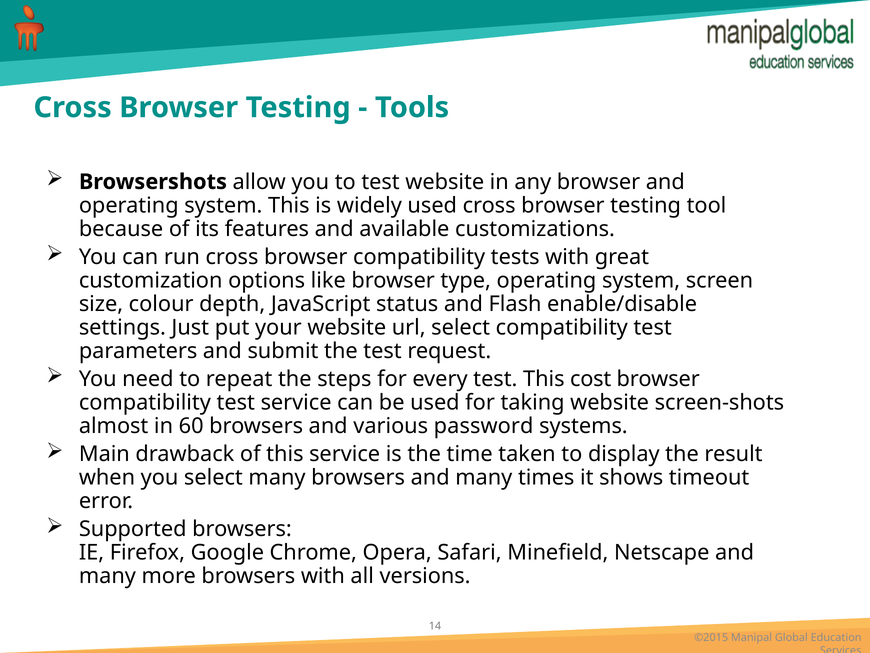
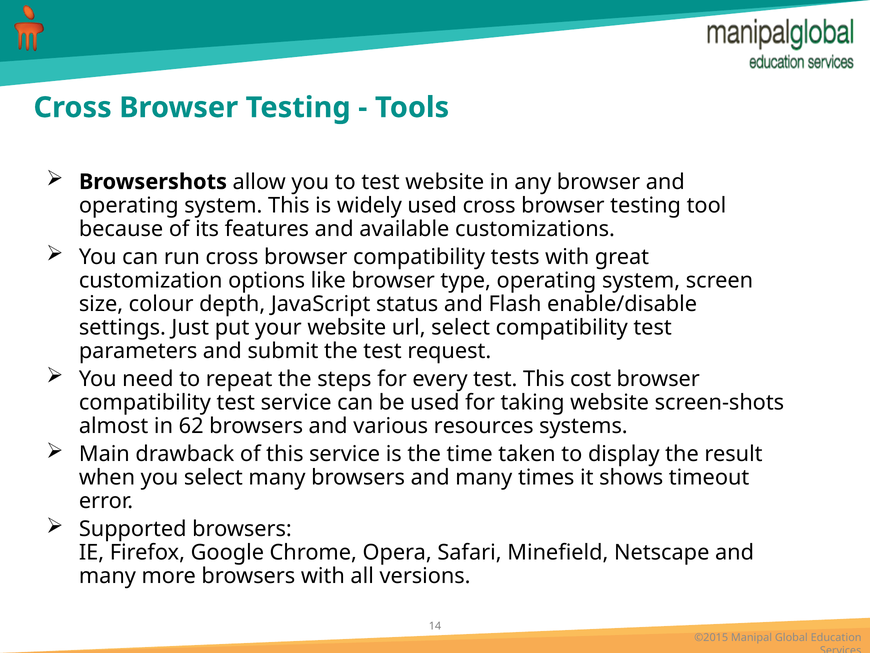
60: 60 -> 62
password: password -> resources
